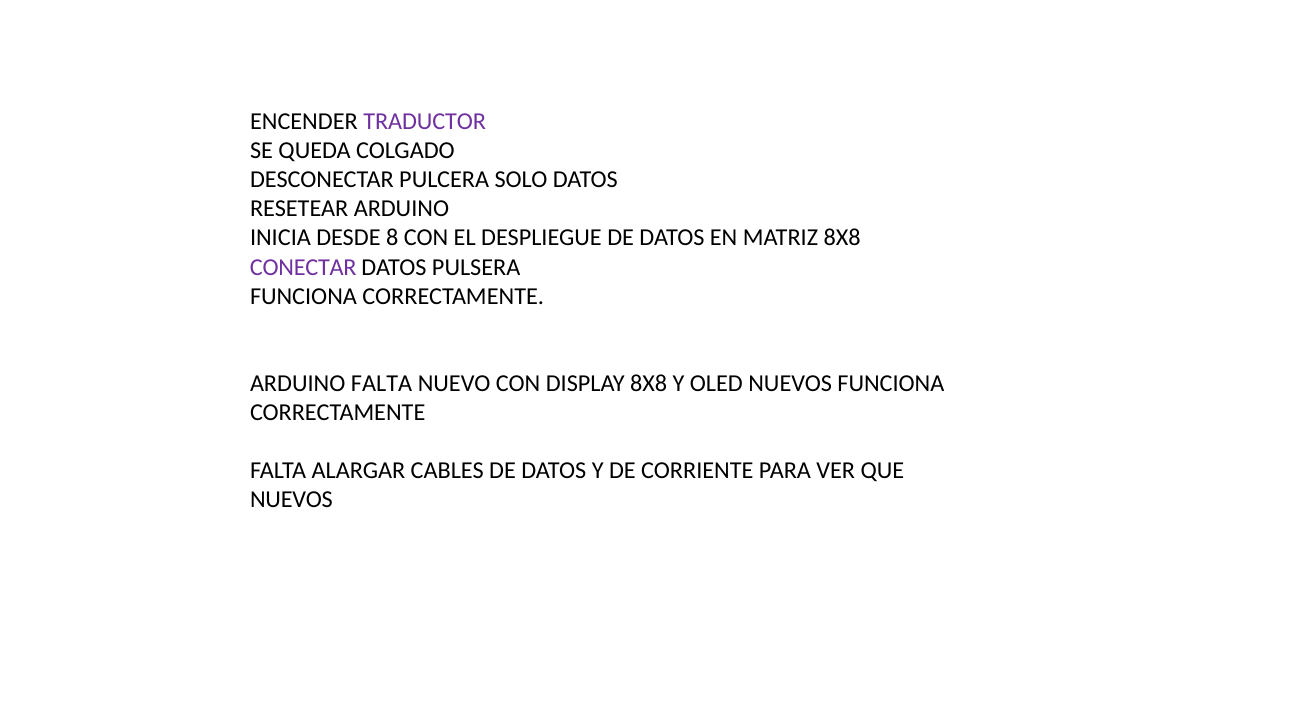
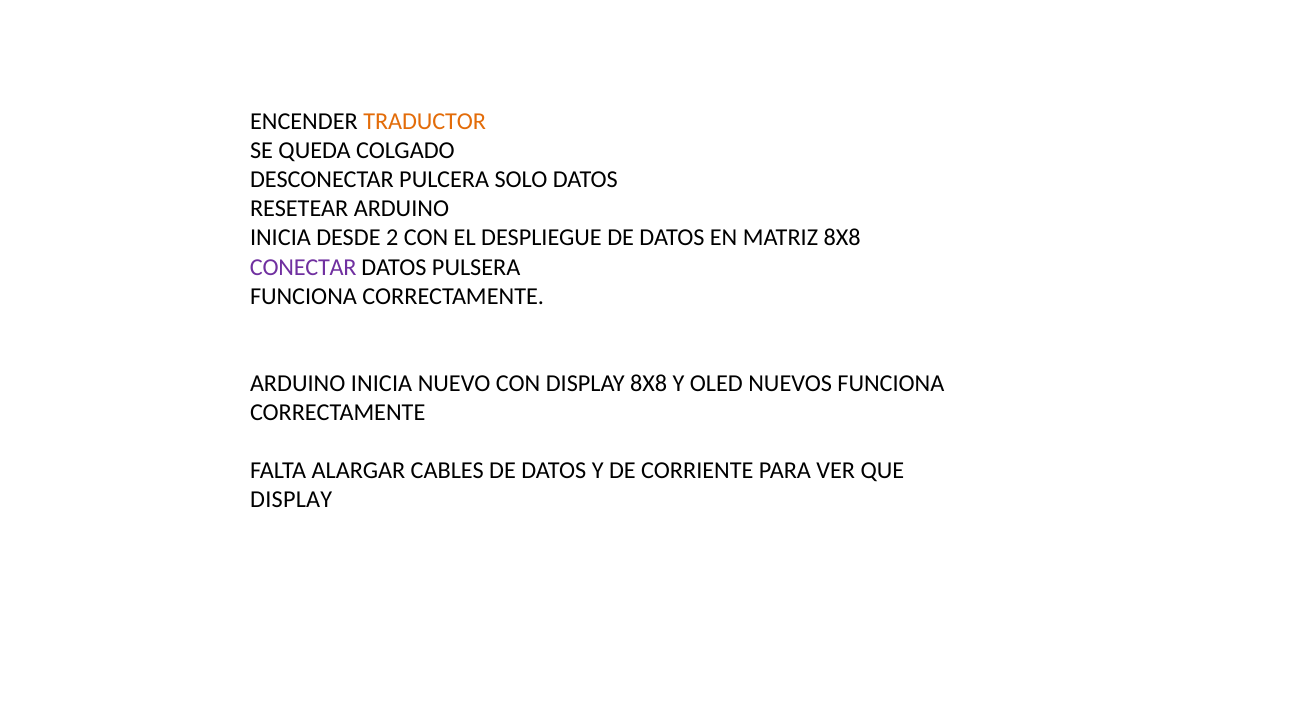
TRADUCTOR colour: purple -> orange
8: 8 -> 2
FALTA at (382, 384): FALTA -> INICIA
NUEVOS at (291, 500): NUEVOS -> DISPLAY
